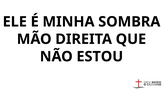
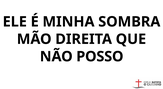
ESTOU: ESTOU -> POSSO
